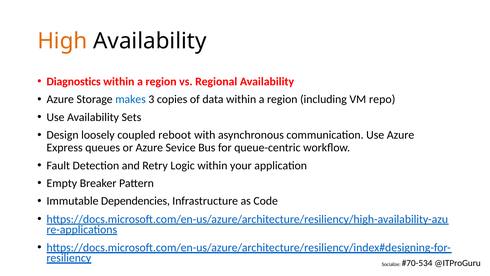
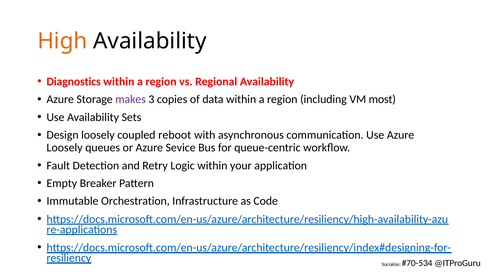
makes colour: blue -> purple
repo: repo -> most
Express at (65, 147): Express -> Loosely
Dependencies: Dependencies -> Orchestration
